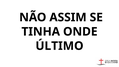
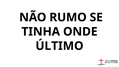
ASSIM: ASSIM -> RUMO
